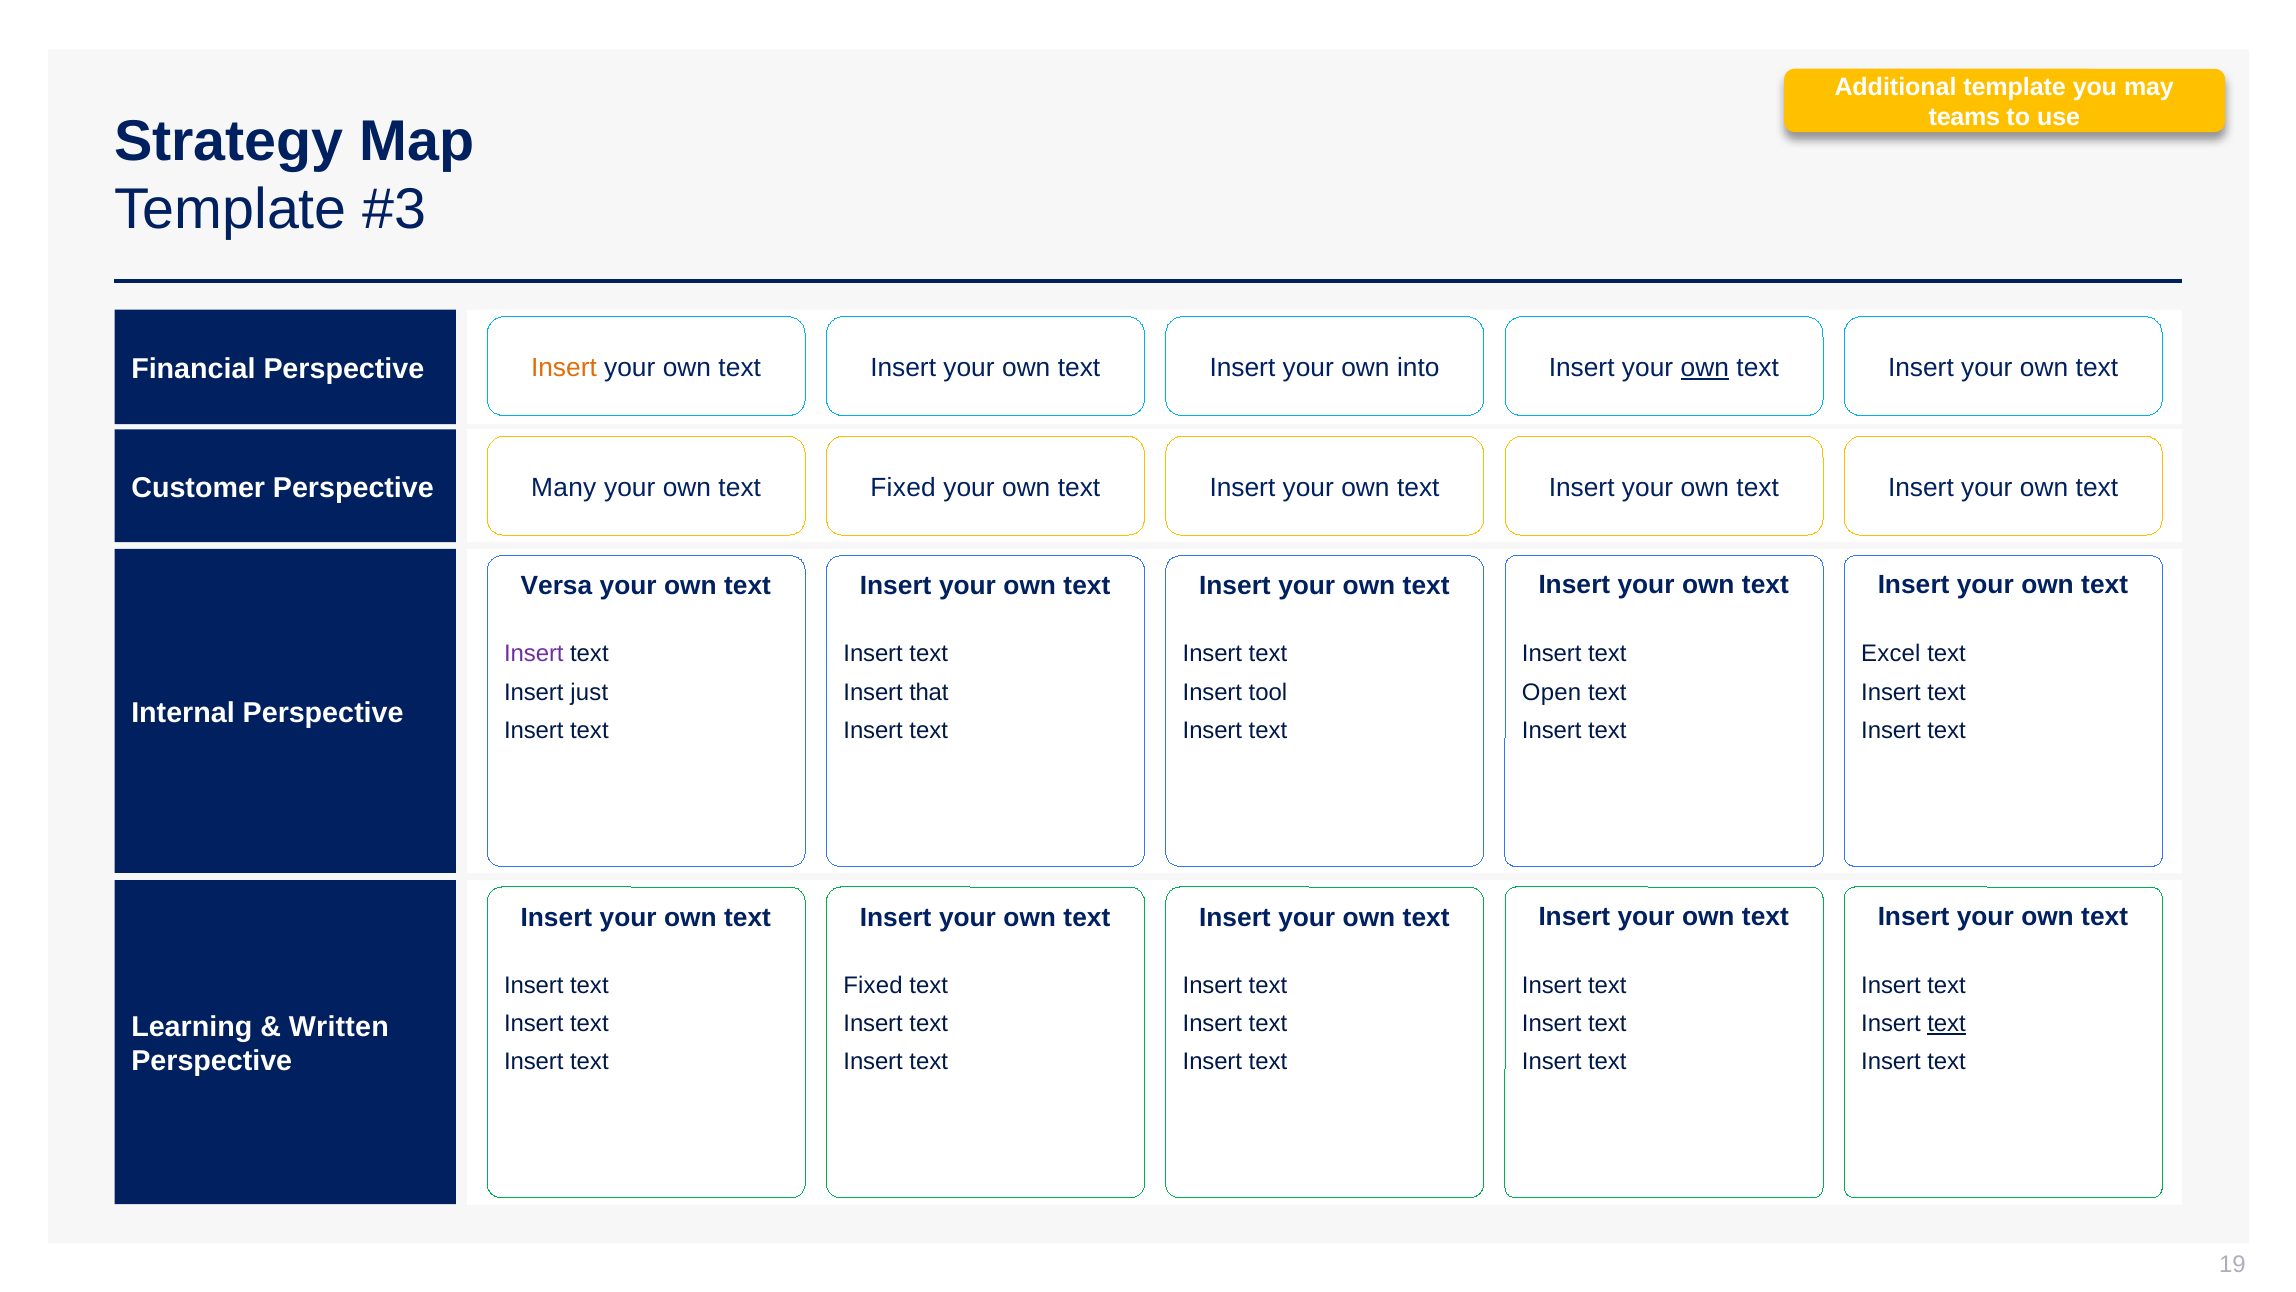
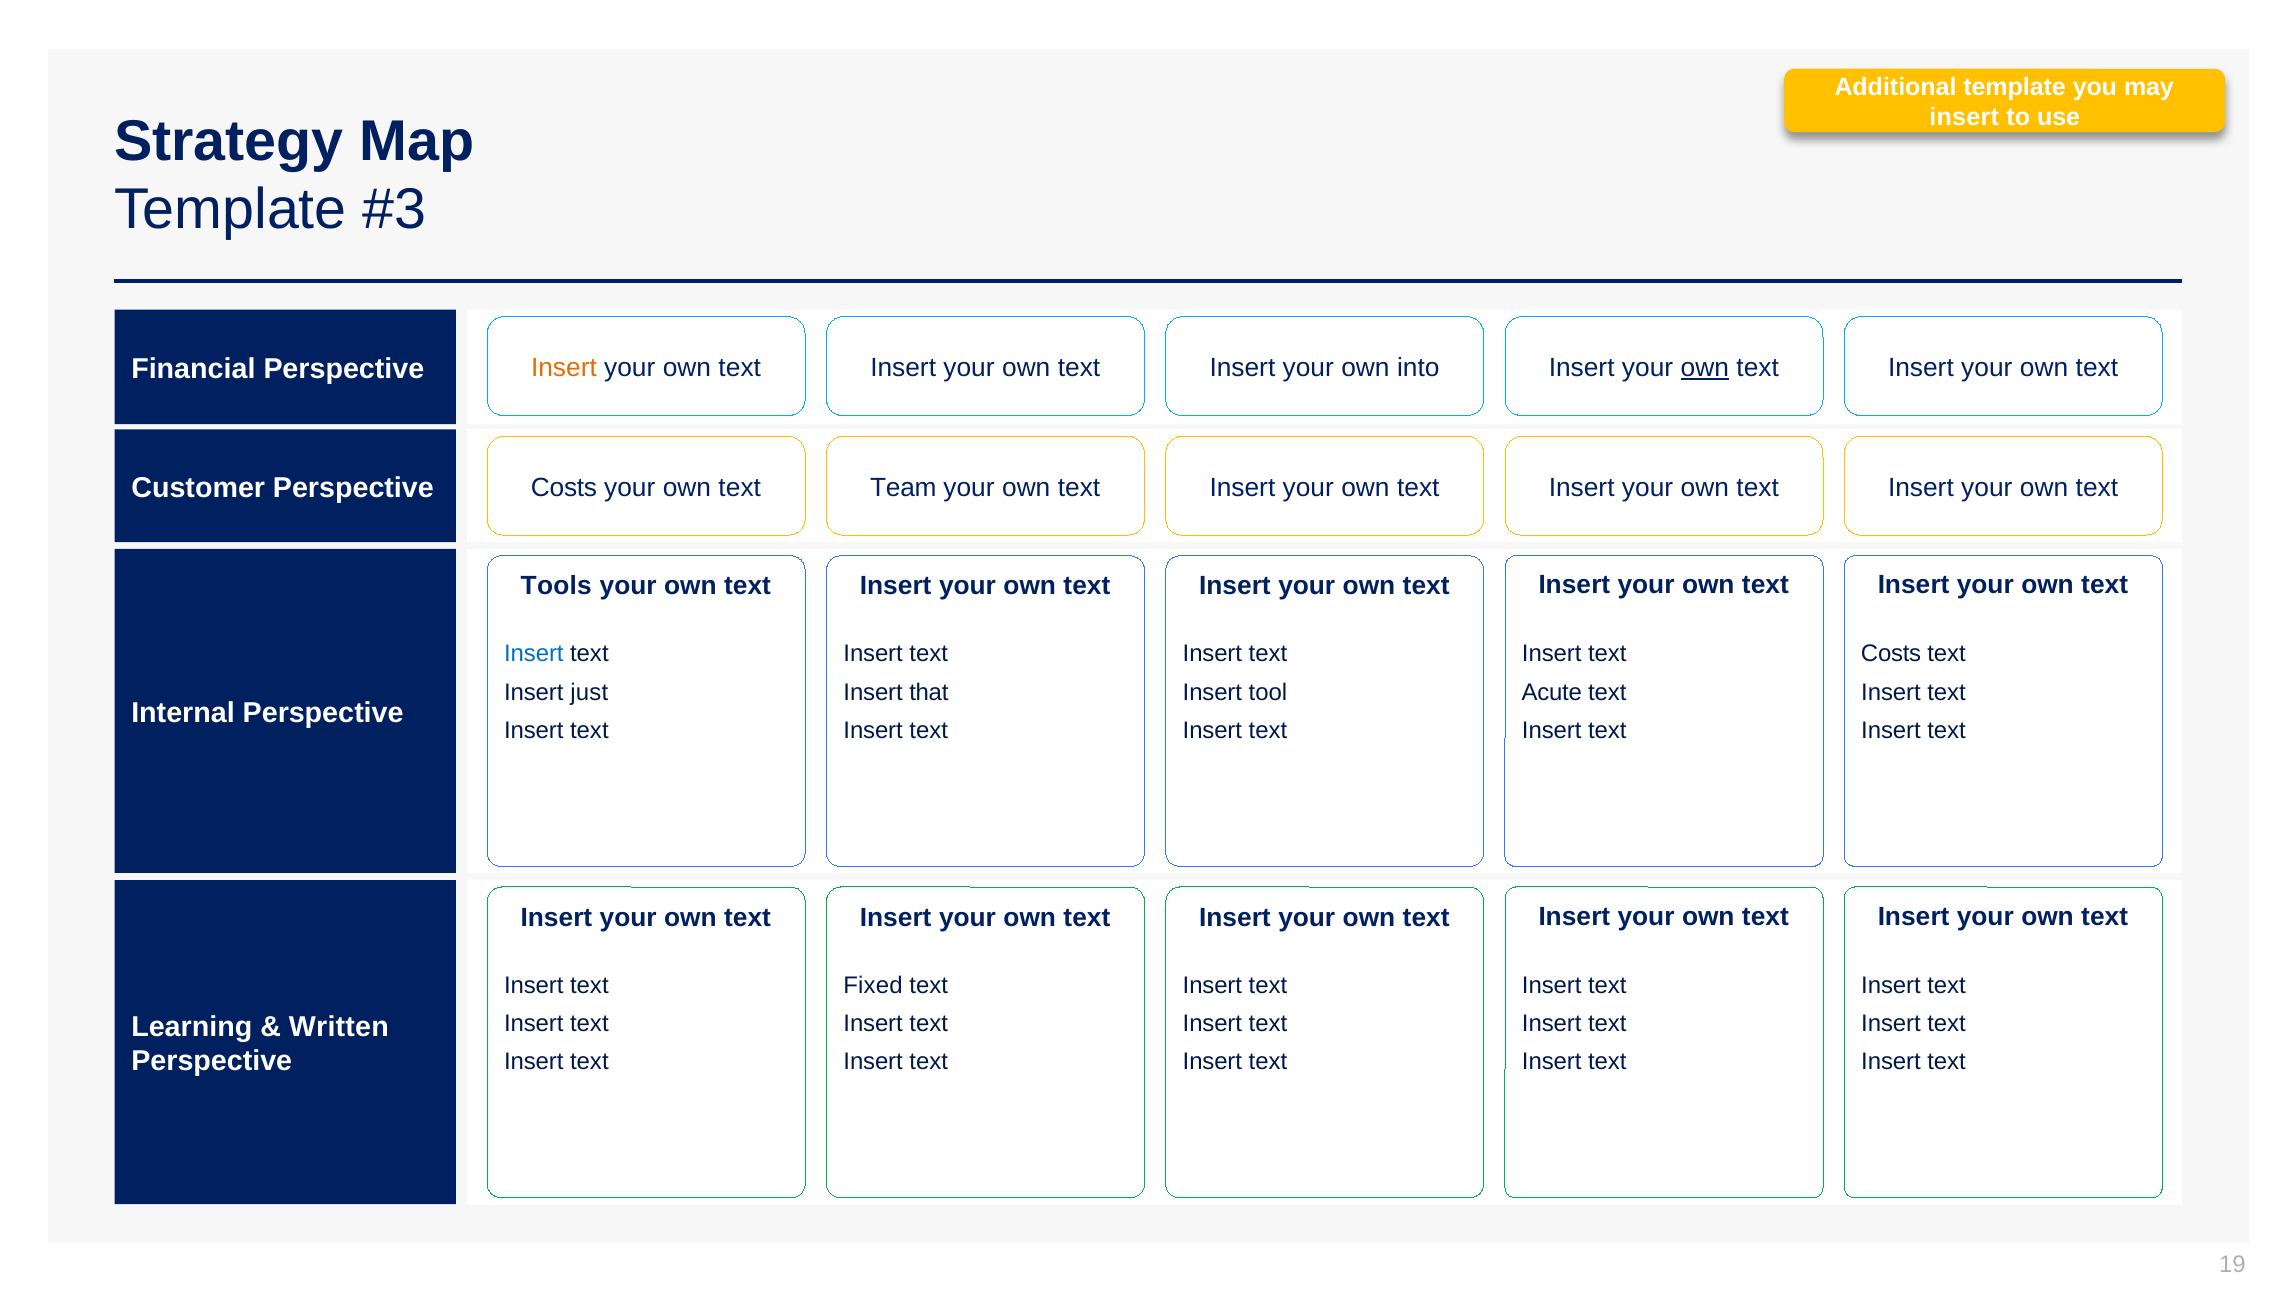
teams at (1964, 117): teams -> insert
Many at (564, 487): Many -> Costs
Fixed at (903, 487): Fixed -> Team
Versa: Versa -> Tools
Insert at (534, 654) colour: purple -> blue
Excel at (1891, 654): Excel -> Costs
Open: Open -> Acute
text at (1947, 1023) underline: present -> none
